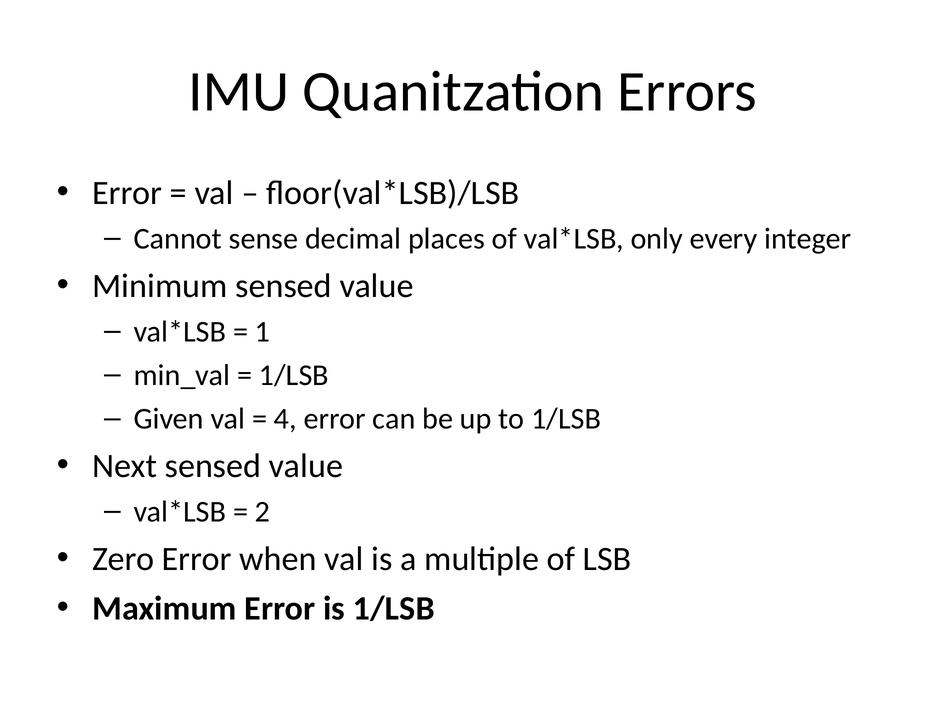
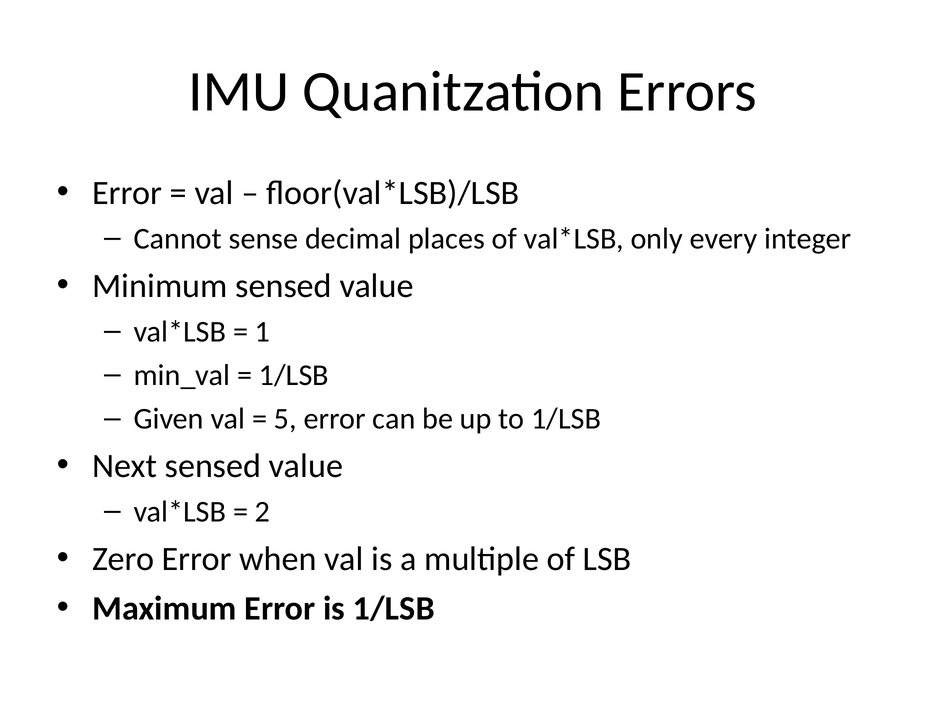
4: 4 -> 5
